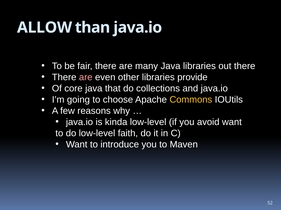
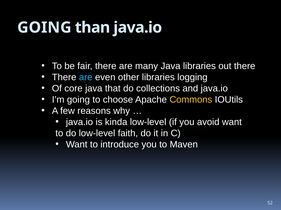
ALLOW at (45, 28): ALLOW -> GOING
are at (86, 77) colour: pink -> light blue
provide: provide -> logging
